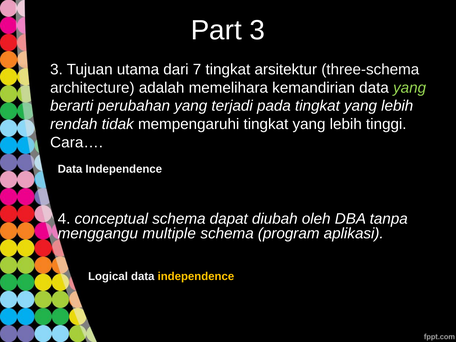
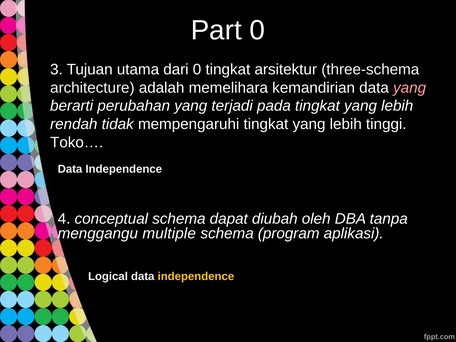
Part 3: 3 -> 0
dari 7: 7 -> 0
yang at (410, 88) colour: light green -> pink
Cara…: Cara… -> Toko…
